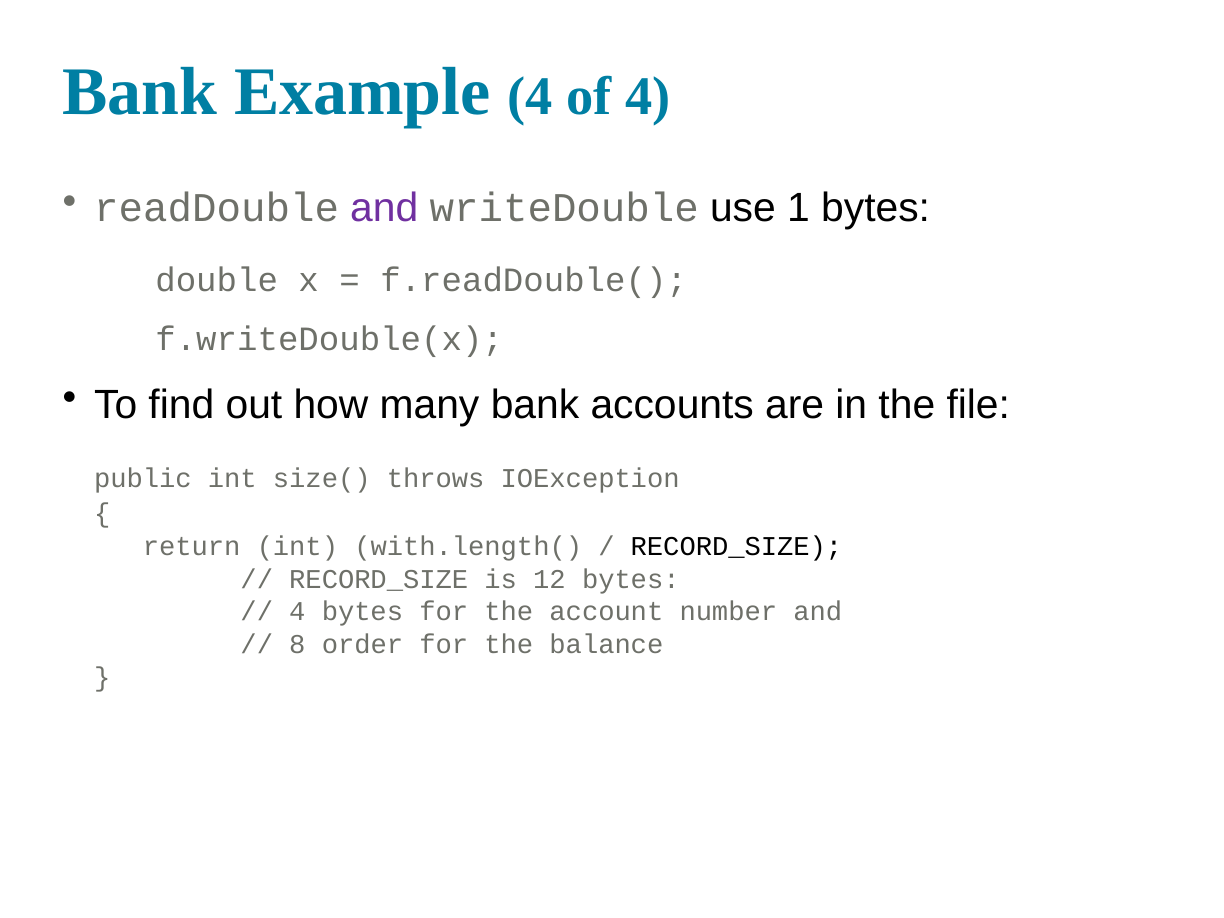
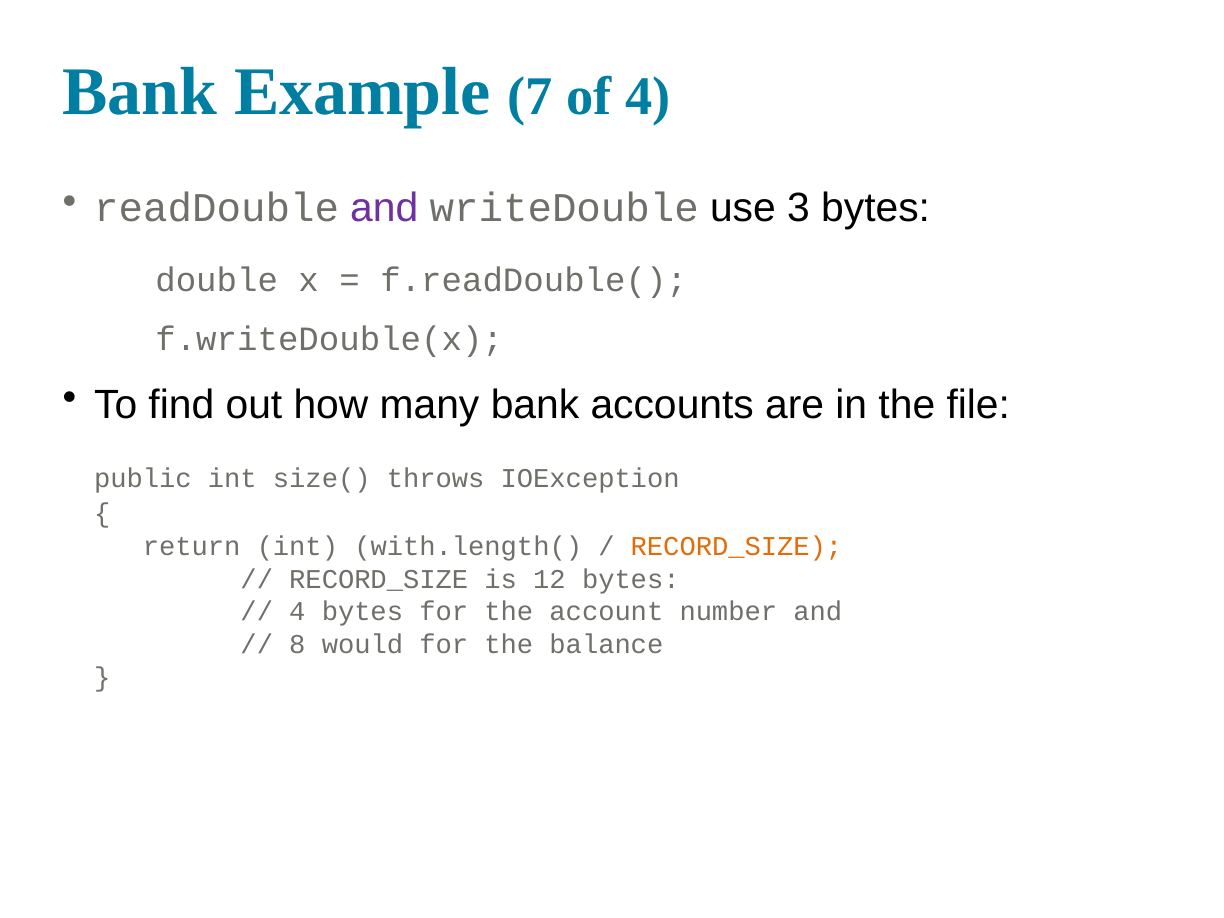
Example 4: 4 -> 7
1: 1 -> 3
RECORD_SIZE at (736, 547) colour: black -> orange
order: order -> would
